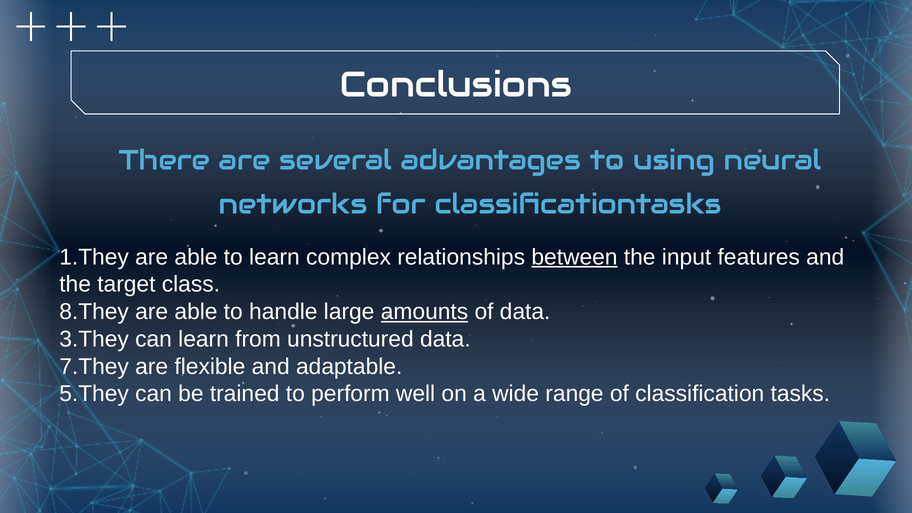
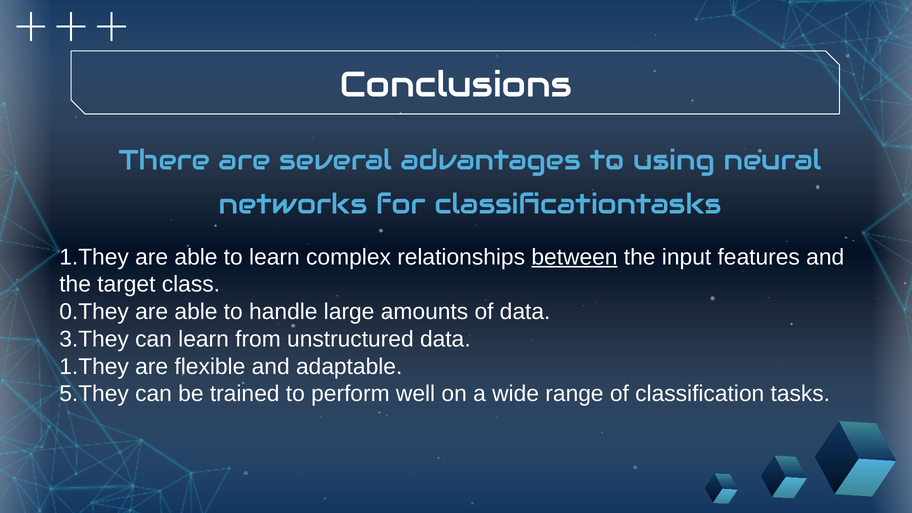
8.They: 8.They -> 0.They
amounts underline: present -> none
7.They at (94, 367): 7.They -> 1.They
